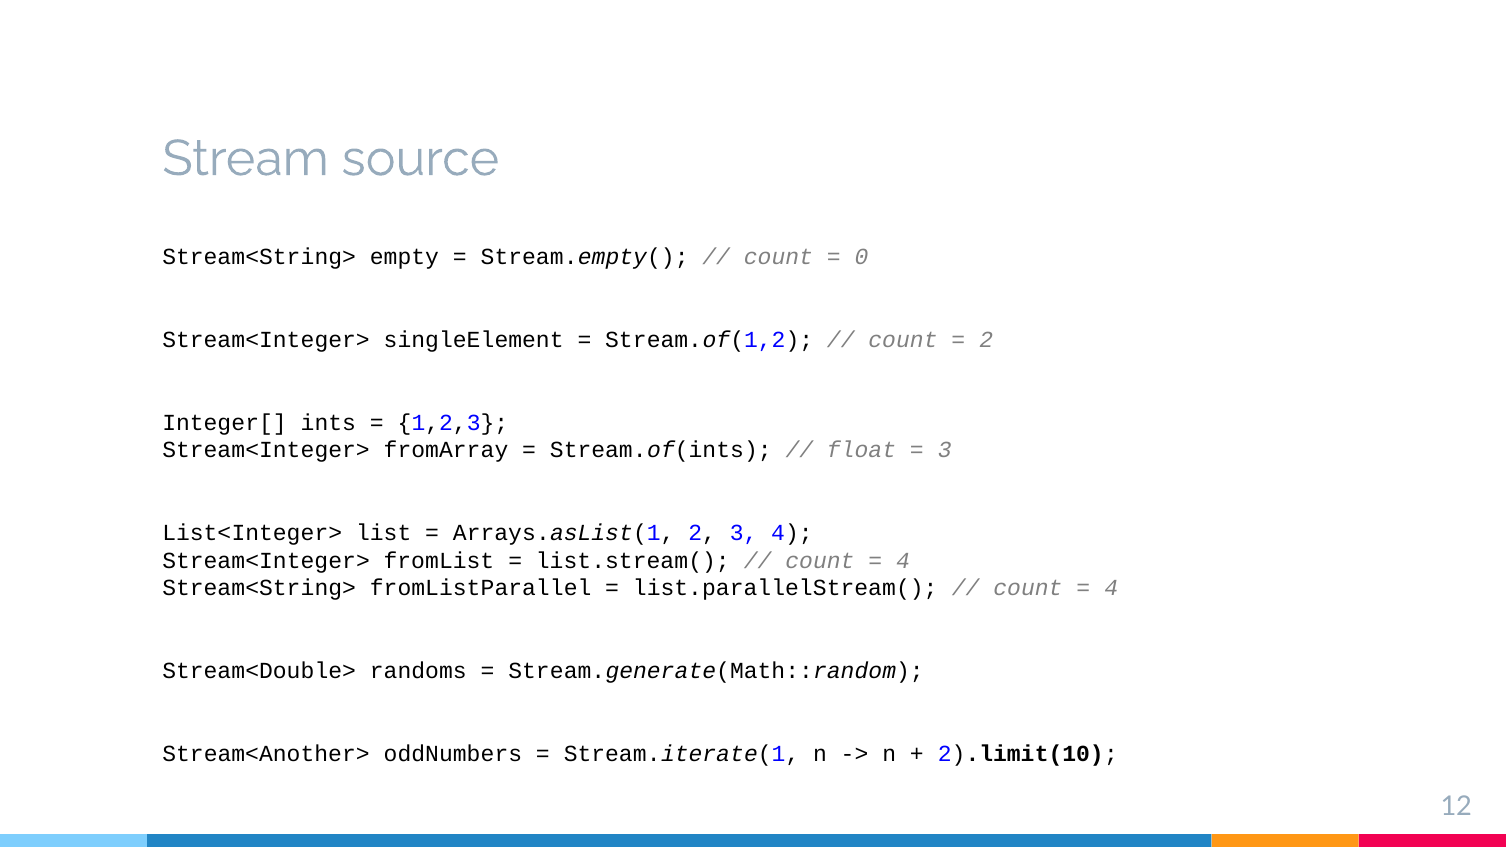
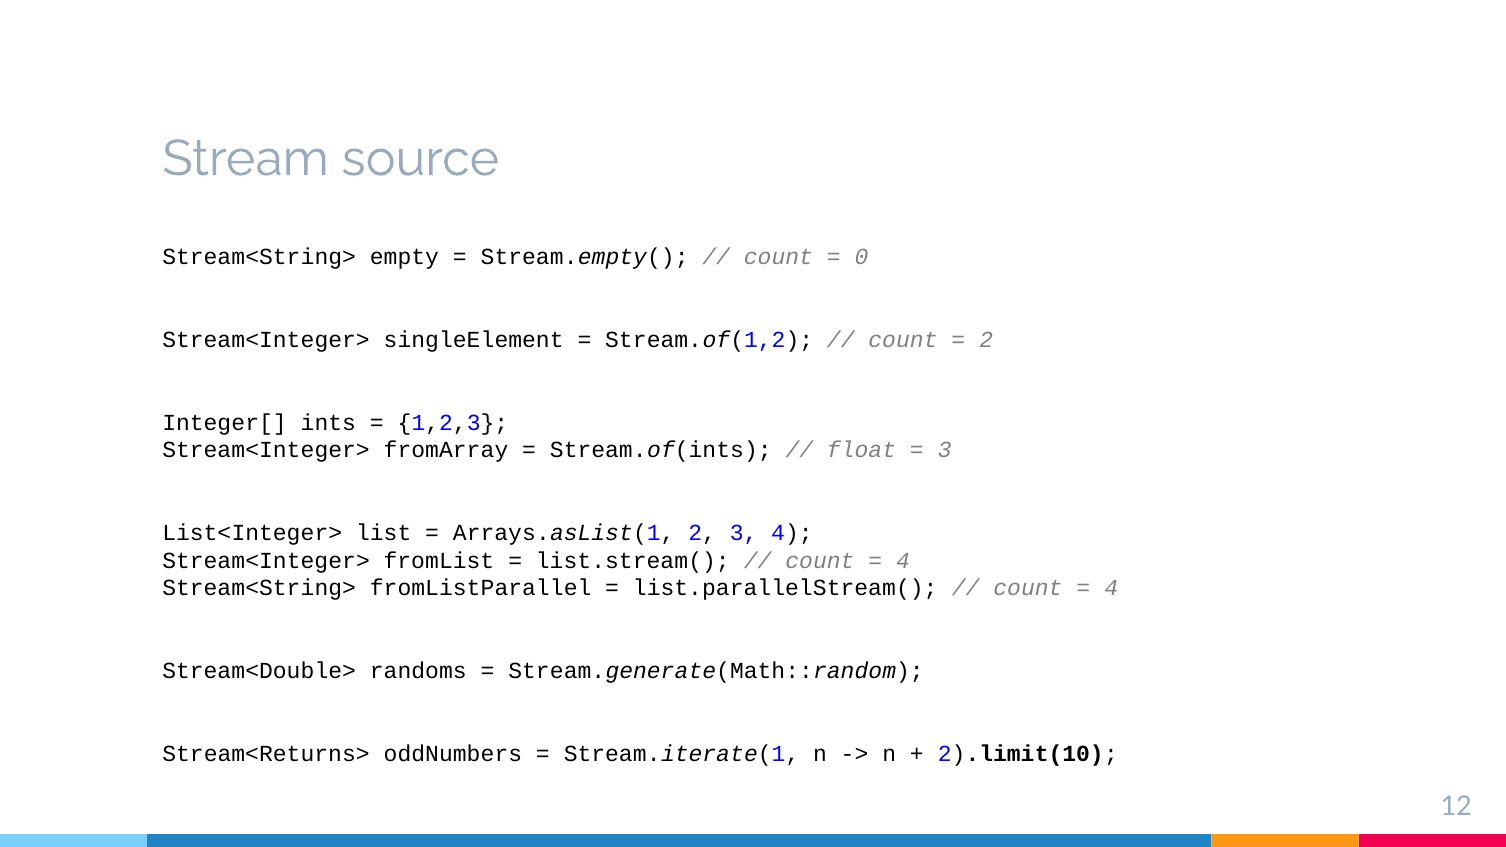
Stream<Another>: Stream<Another> -> Stream<Returns>
